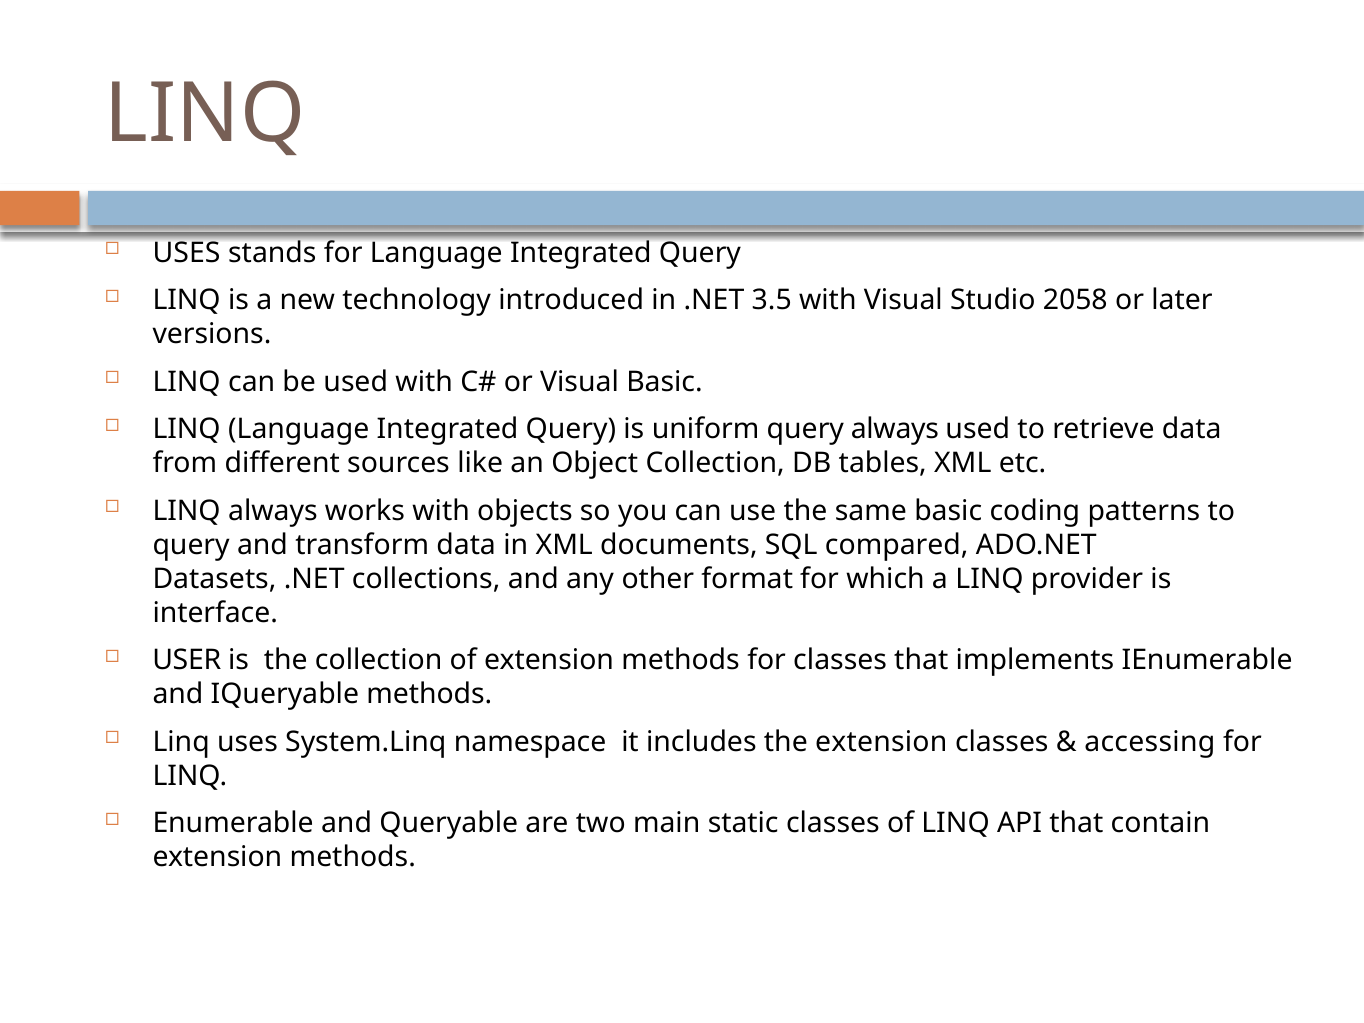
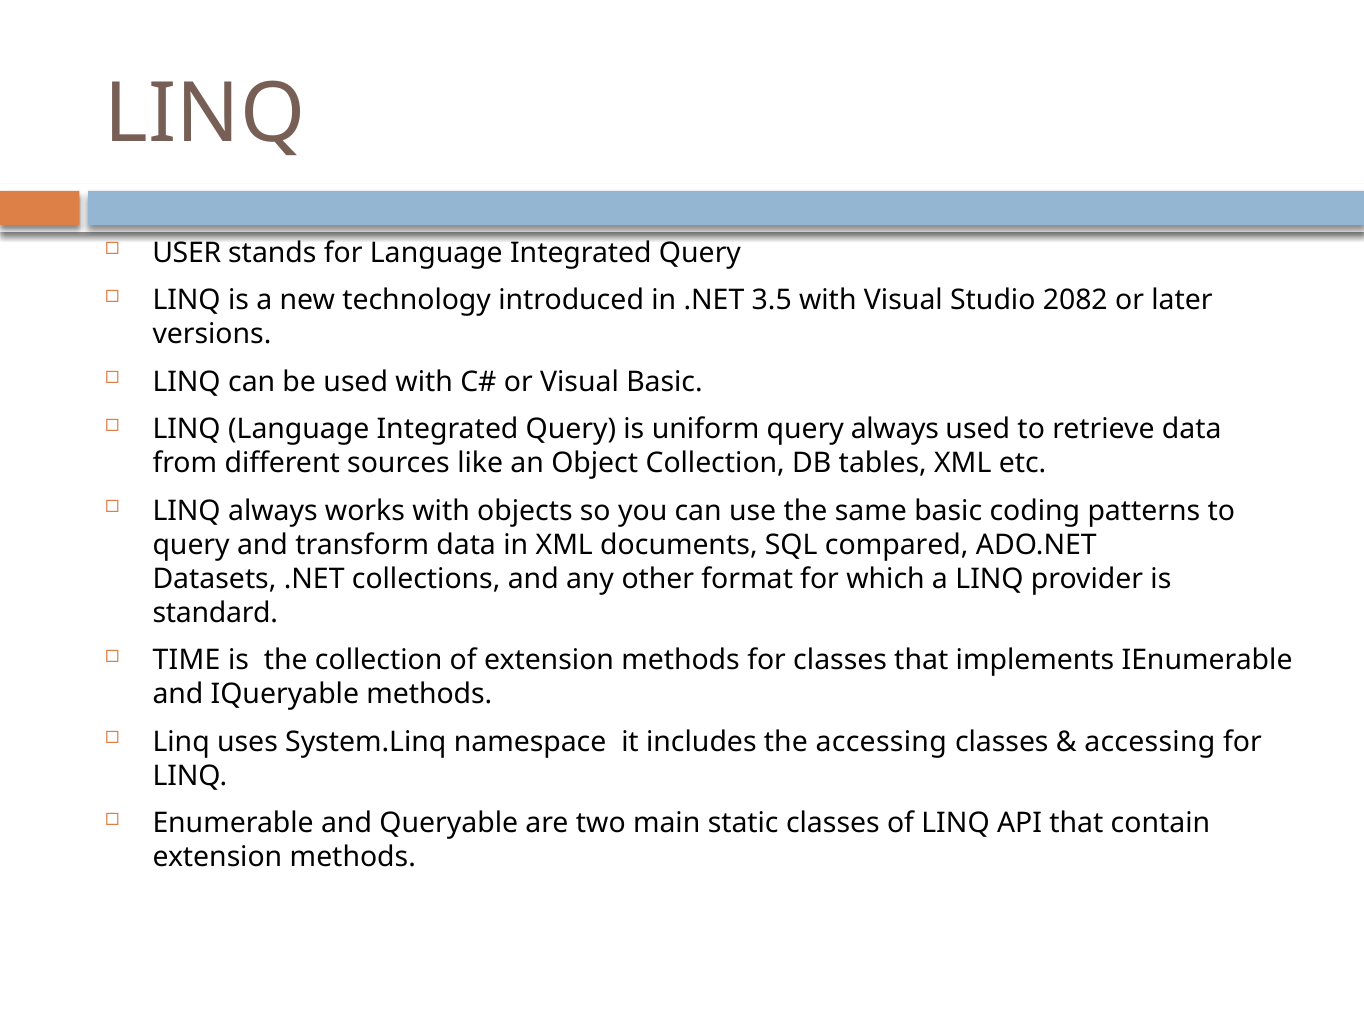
USES at (187, 253): USES -> USER
2058: 2058 -> 2082
interface: interface -> standard
USER: USER -> TIME
the extension: extension -> accessing
